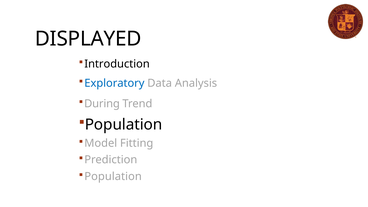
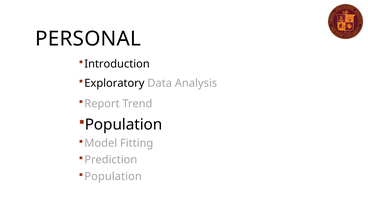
DISPLAYED: DISPLAYED -> PERSONAL
Exploratory colour: blue -> black
During: During -> Report
